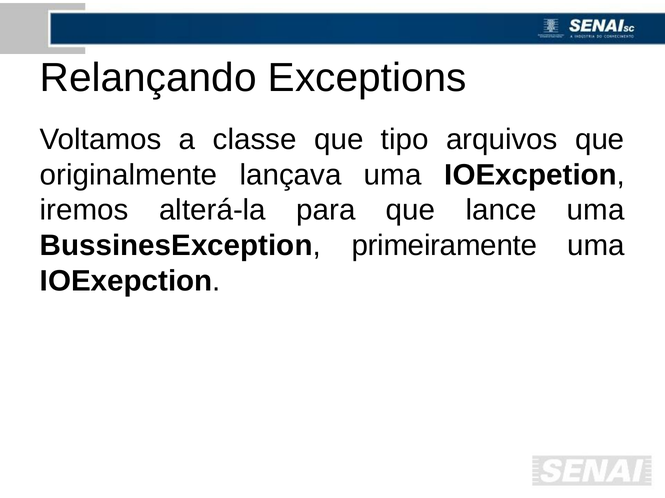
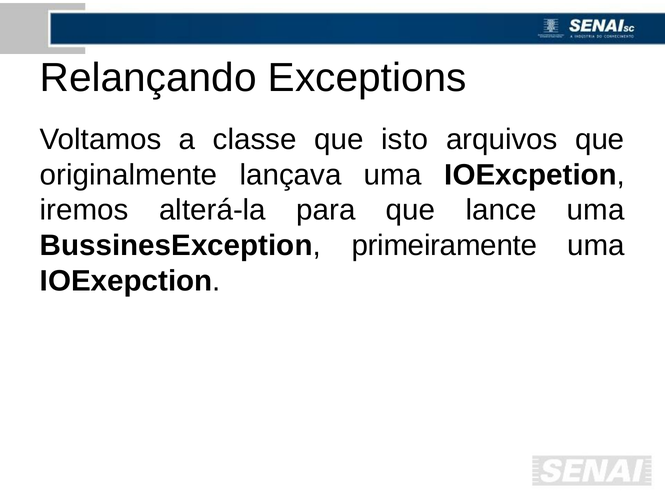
tipo: tipo -> isto
